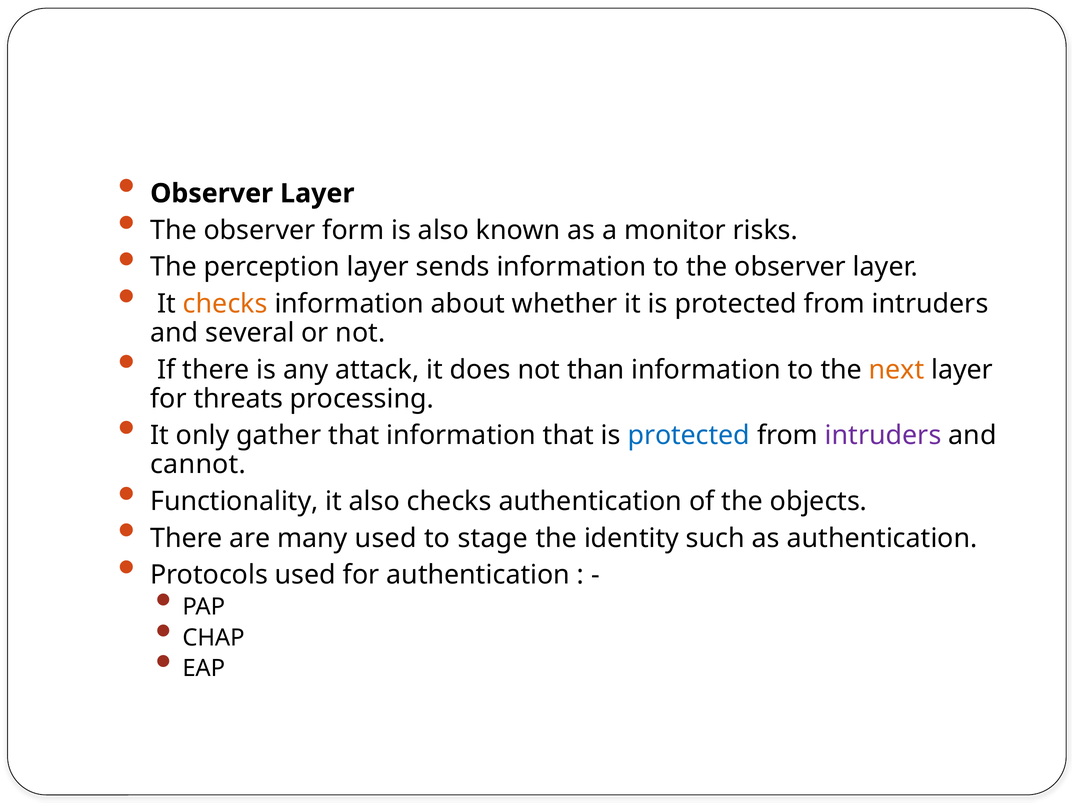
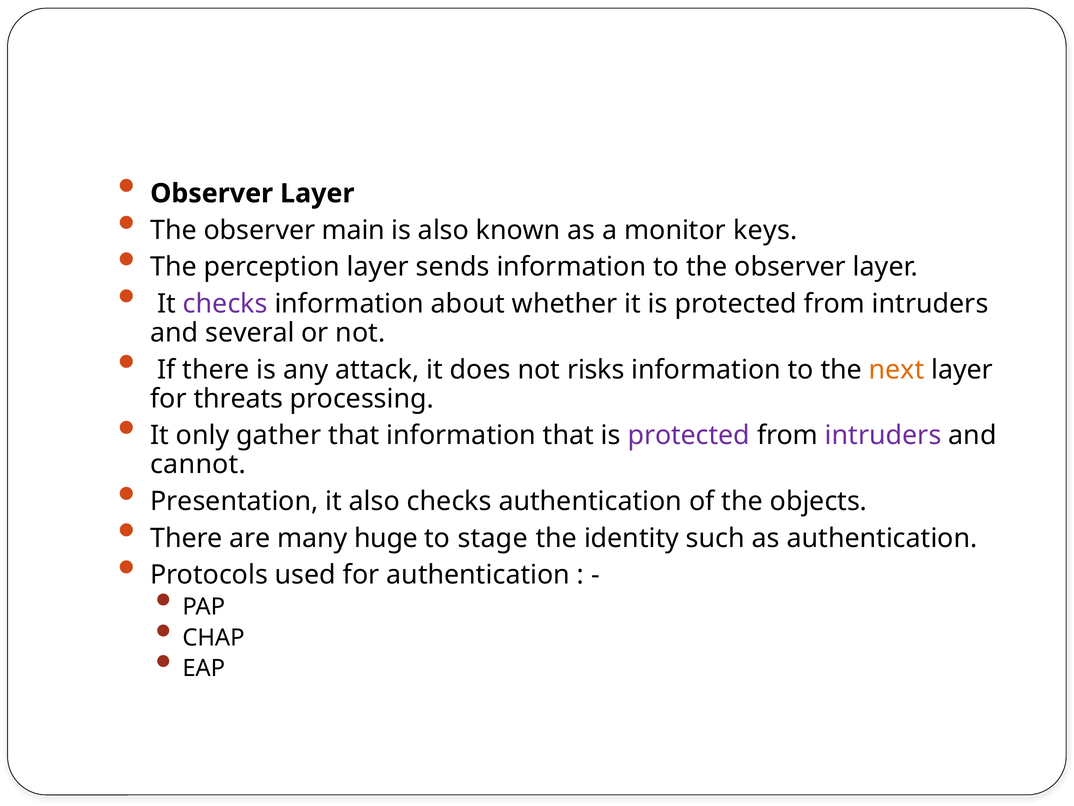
form: form -> main
risks: risks -> keys
checks at (225, 304) colour: orange -> purple
than: than -> risks
protected at (689, 435) colour: blue -> purple
Functionality: Functionality -> Presentation
many used: used -> huge
